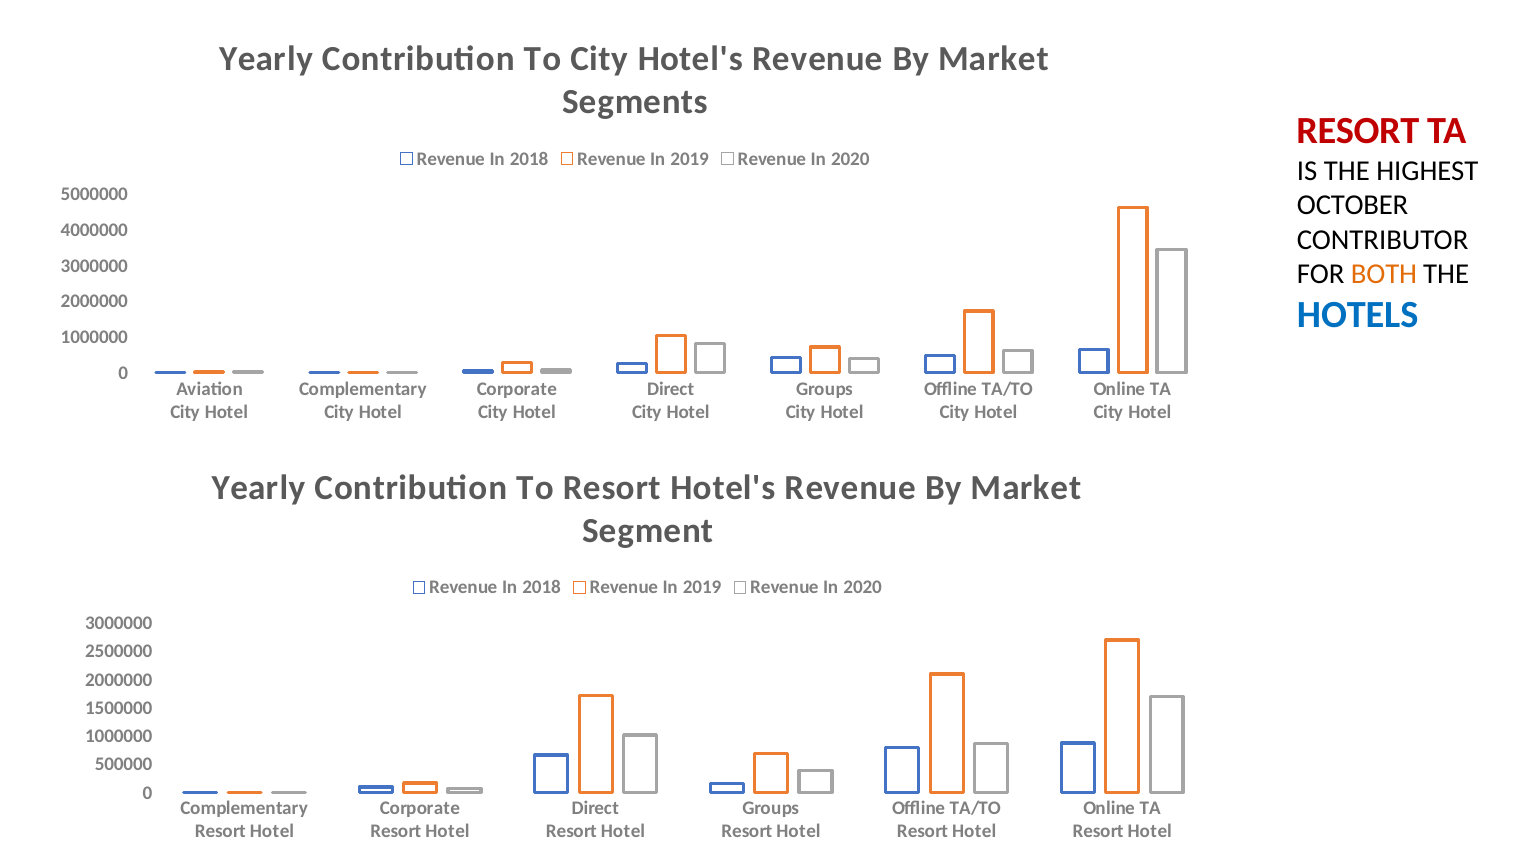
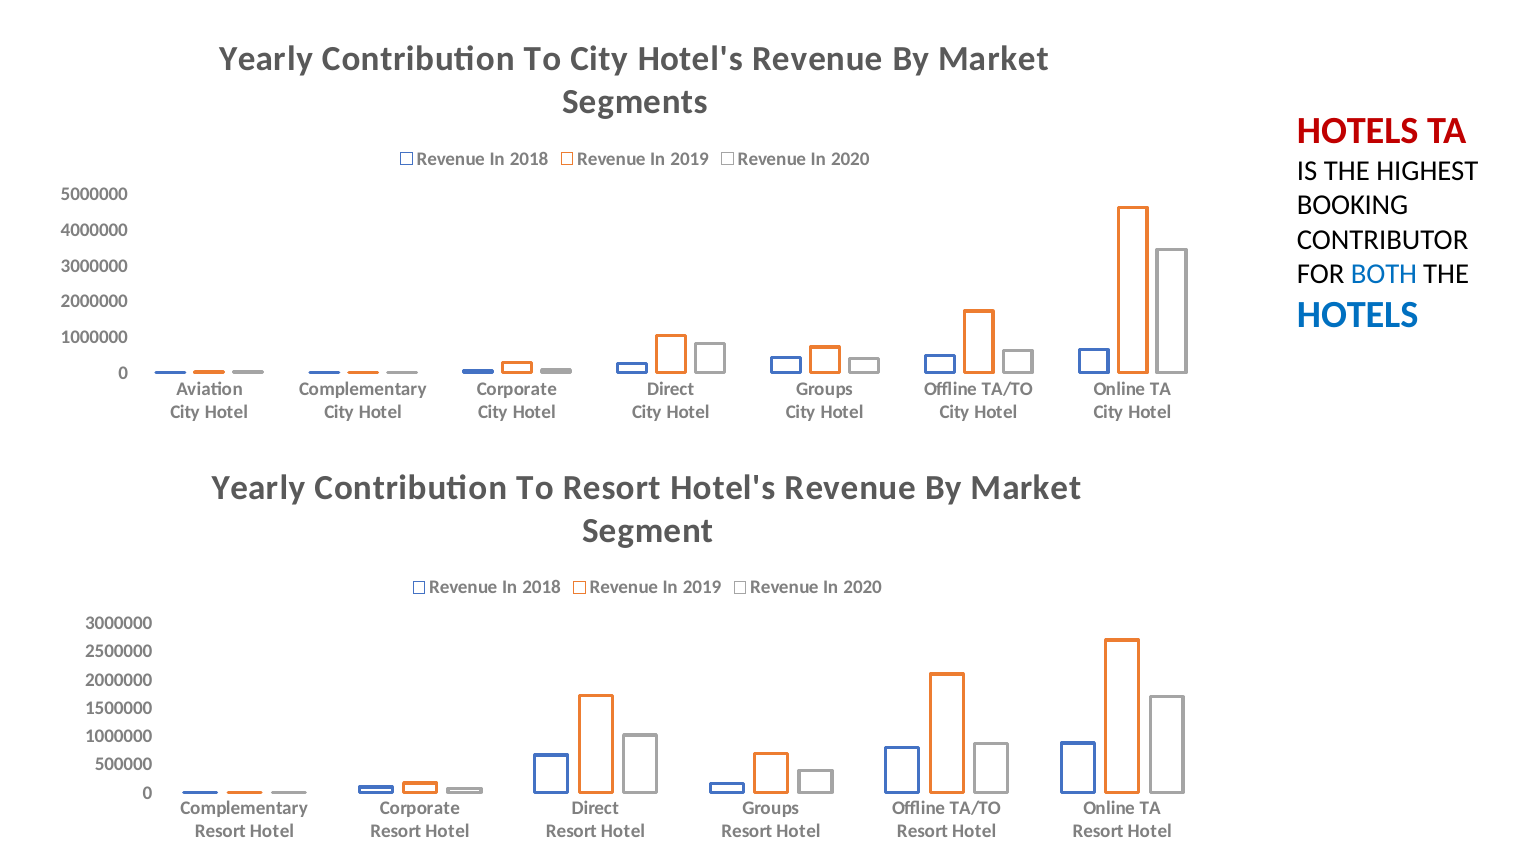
RESORT at (1358, 131): RESORT -> HOTELS
OCTOBER: OCTOBER -> BOOKING
BOTH colour: orange -> blue
